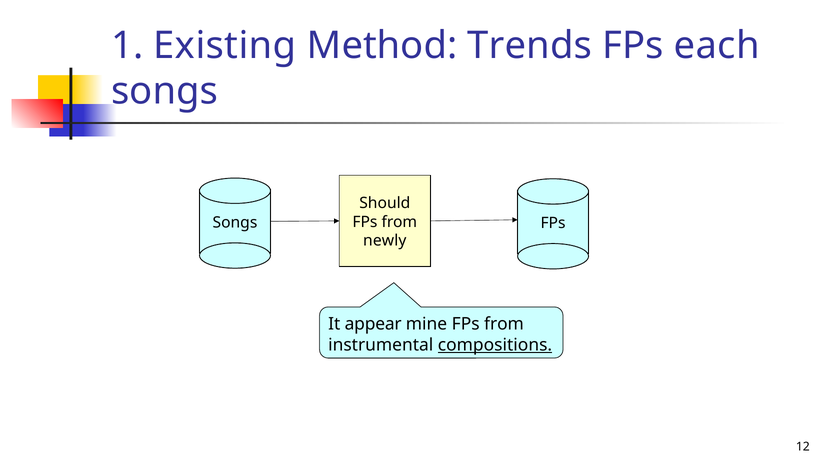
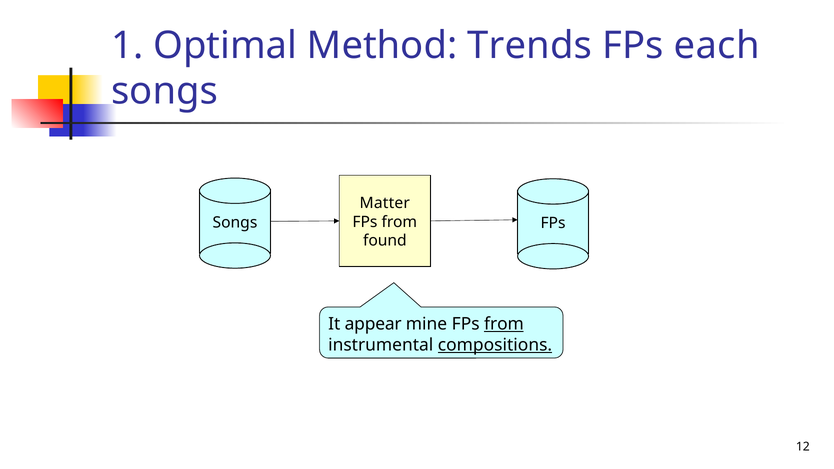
Existing: Existing -> Optimal
Should: Should -> Matter
newly: newly -> found
from at (504, 324) underline: none -> present
